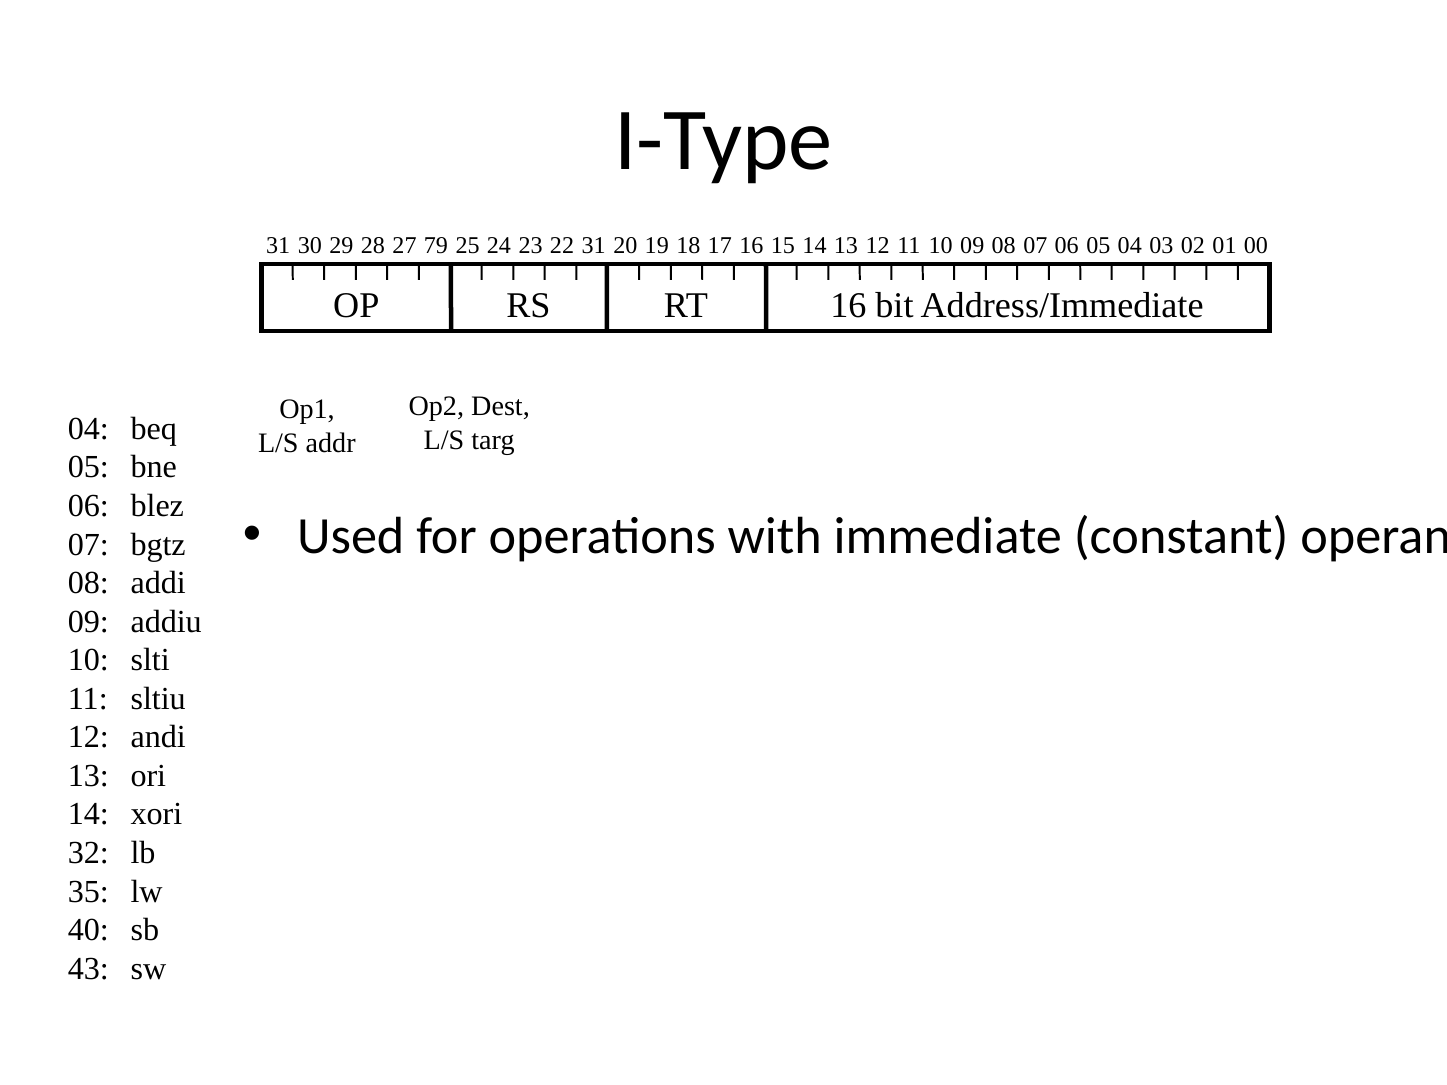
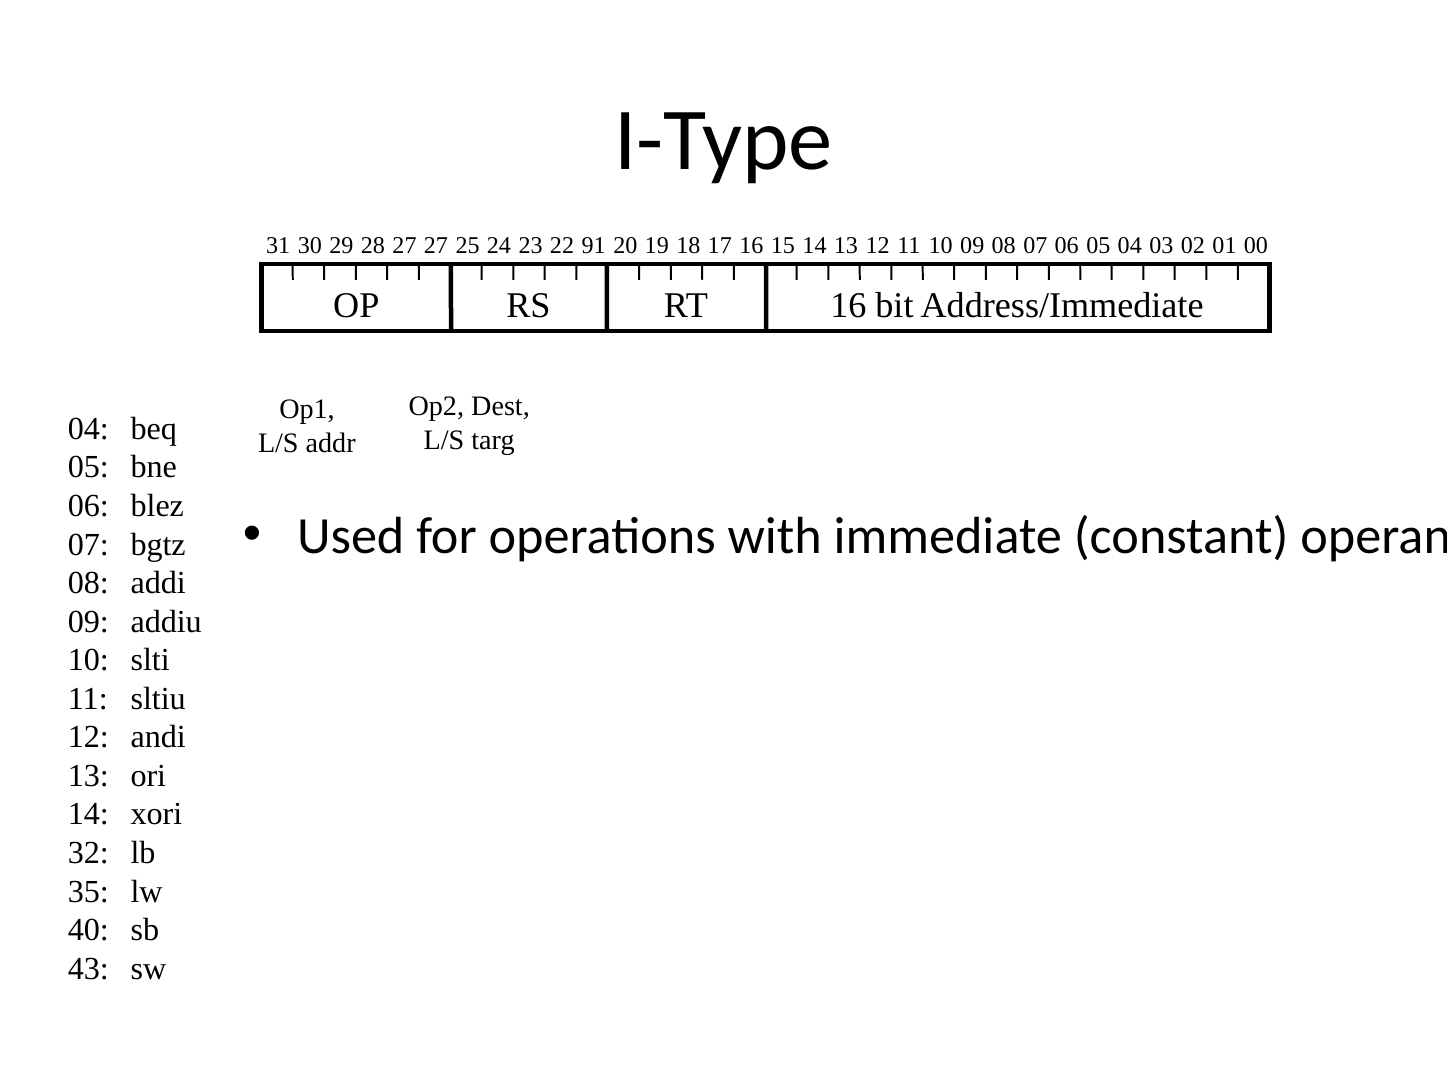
27 79: 79 -> 27
22 31: 31 -> 91
